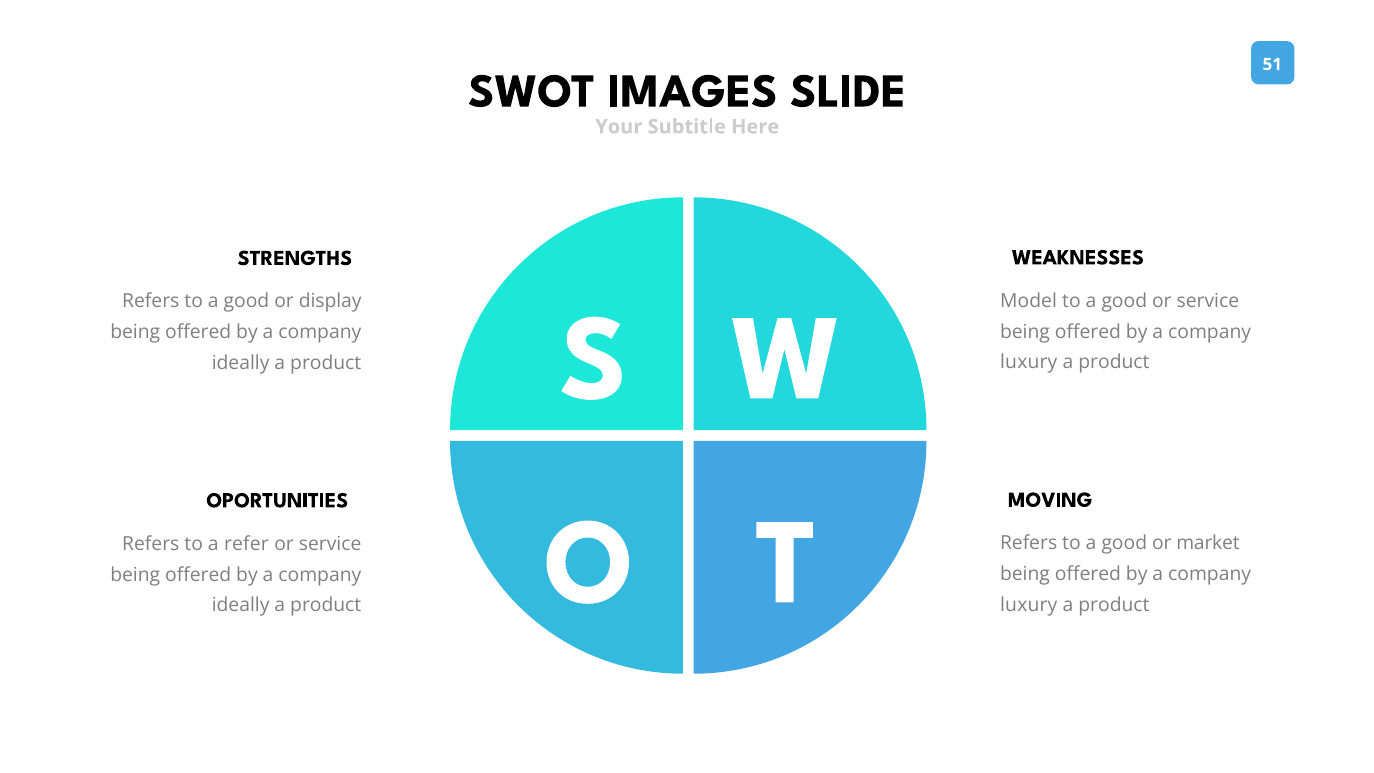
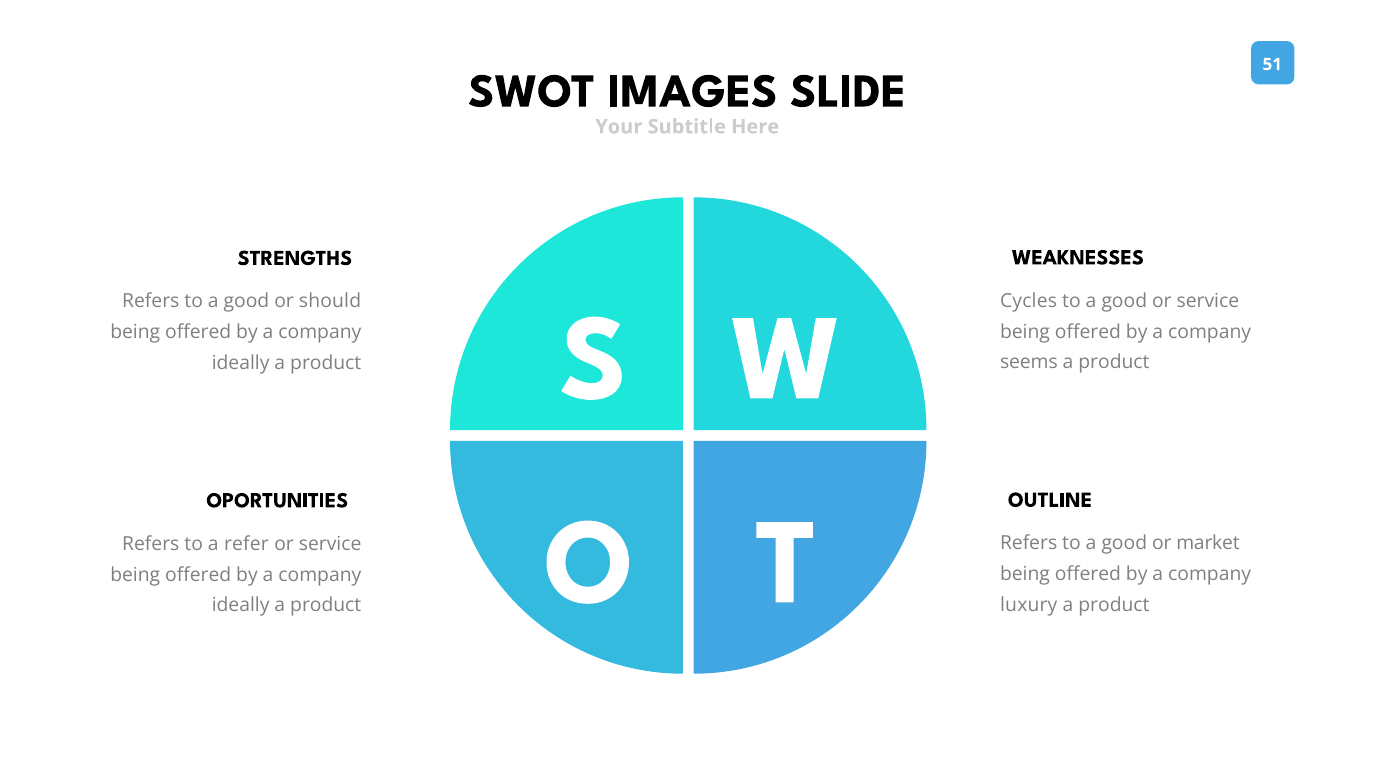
Model: Model -> Cycles
display: display -> should
luxury at (1029, 363): luxury -> seems
MOVING: MOVING -> OUTLINE
